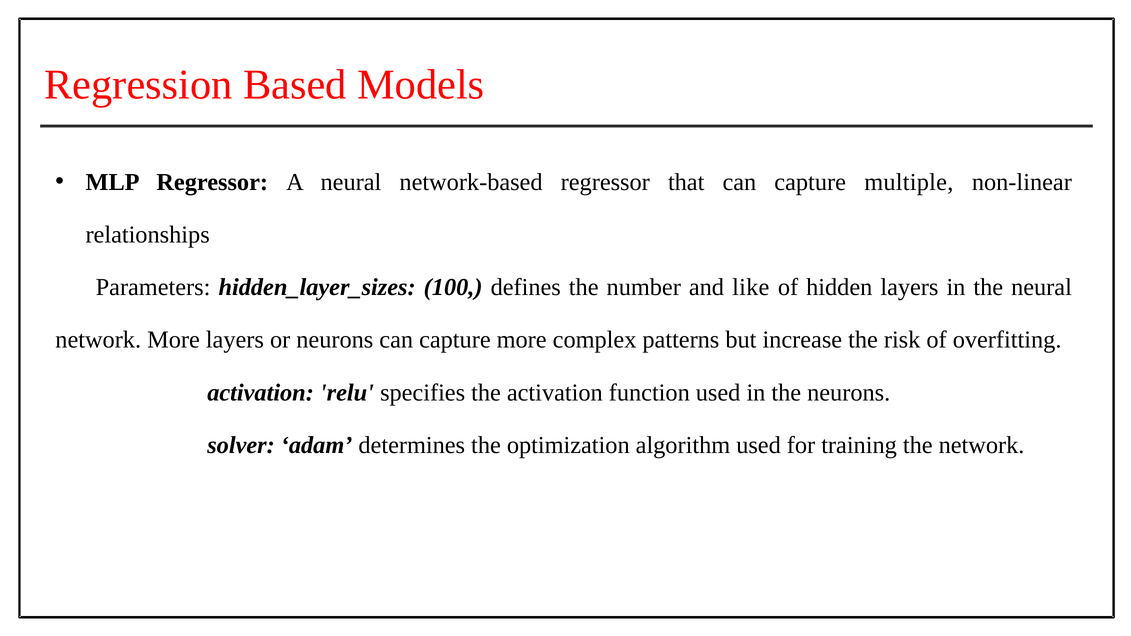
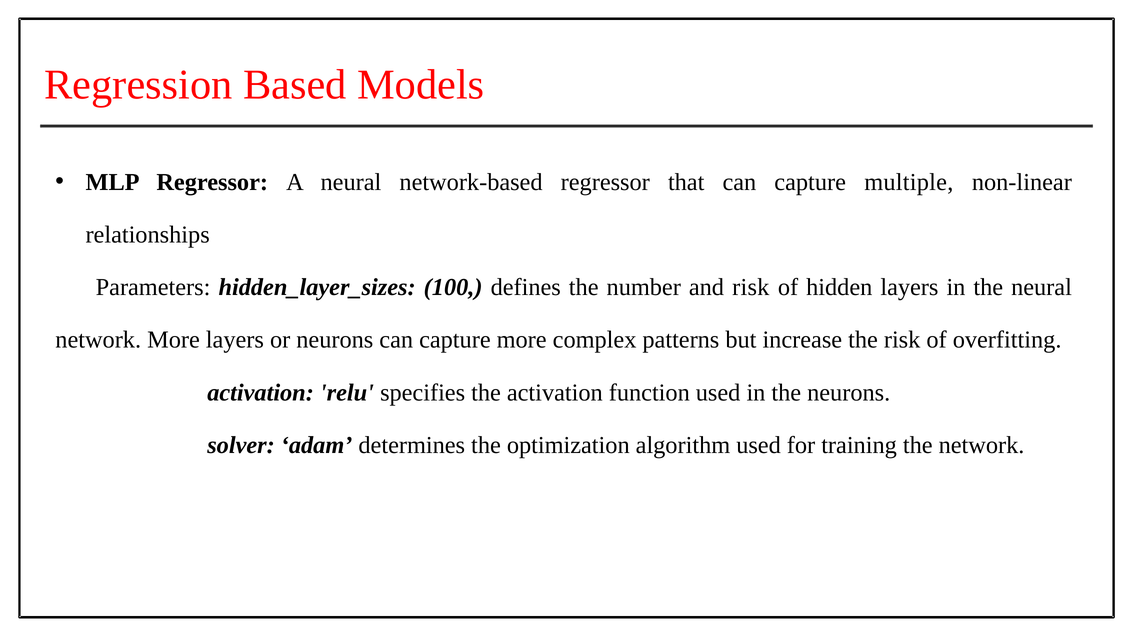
and like: like -> risk
